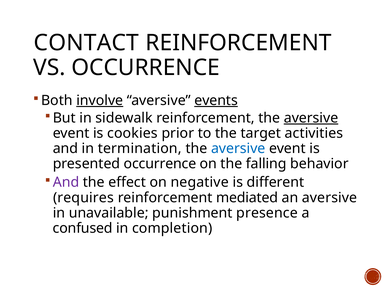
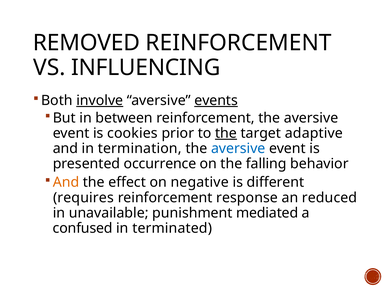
CONTACT: CONTACT -> REMOVED
VS OCCURRENCE: OCCURRENCE -> INFLUENCING
sidewalk: sidewalk -> between
aversive at (311, 118) underline: present -> none
the at (226, 133) underline: none -> present
activities: activities -> adaptive
And at (66, 182) colour: purple -> orange
mediated: mediated -> response
an aversive: aversive -> reduced
presence: presence -> mediated
completion: completion -> terminated
